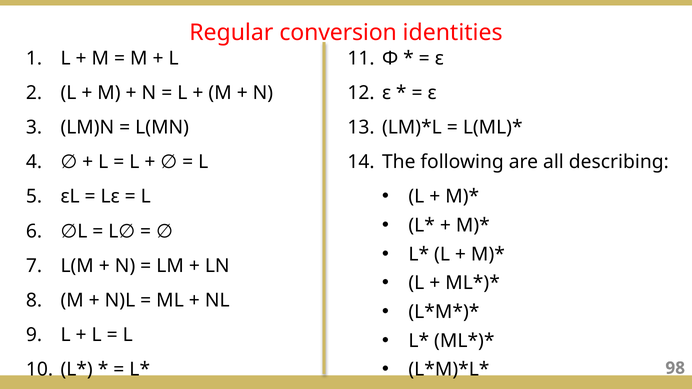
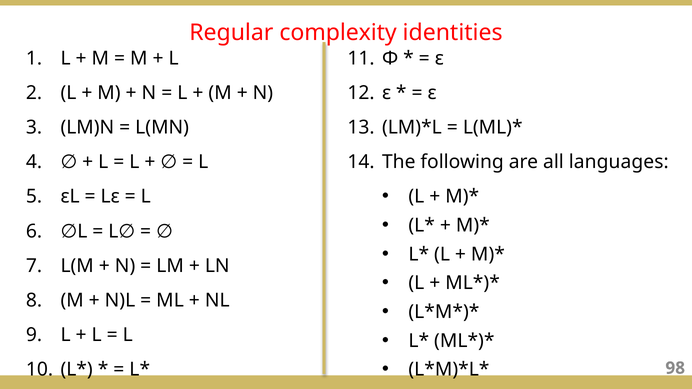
conversion: conversion -> complexity
describing: describing -> languages
